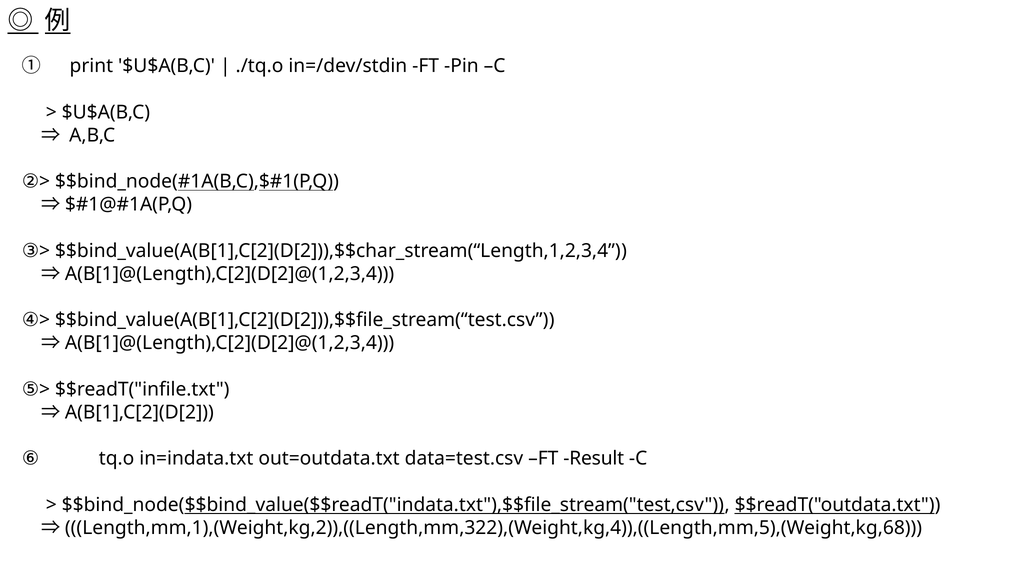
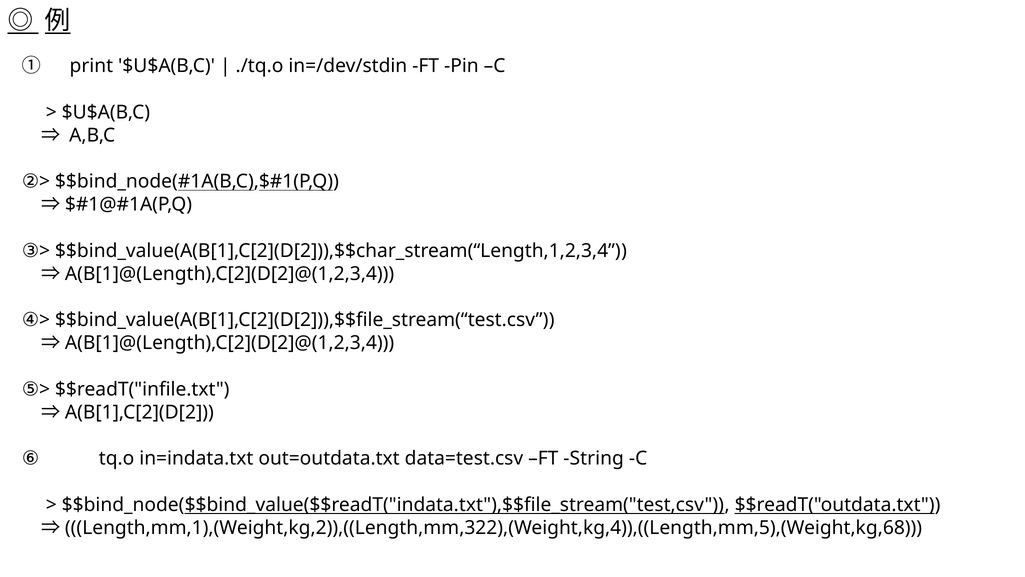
Result: Result -> String
